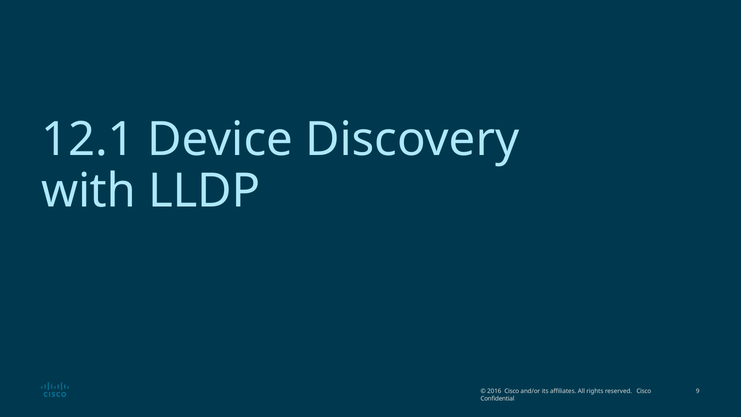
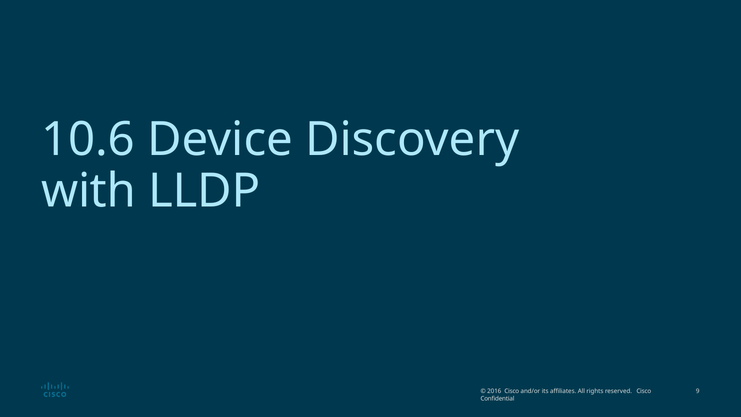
12.1: 12.1 -> 10.6
